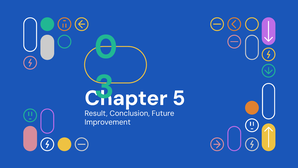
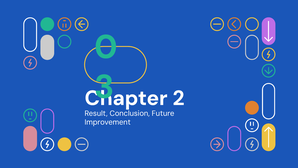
5: 5 -> 2
